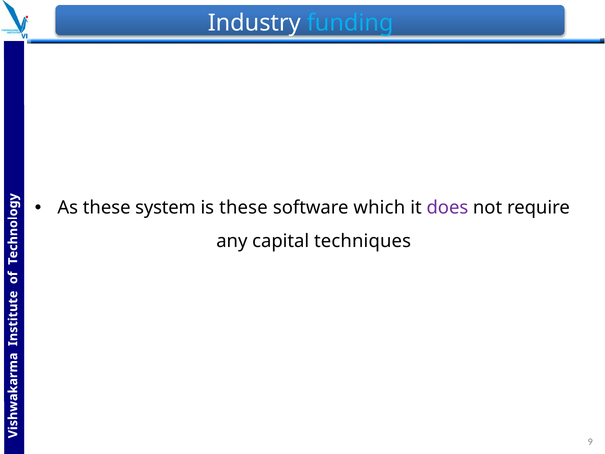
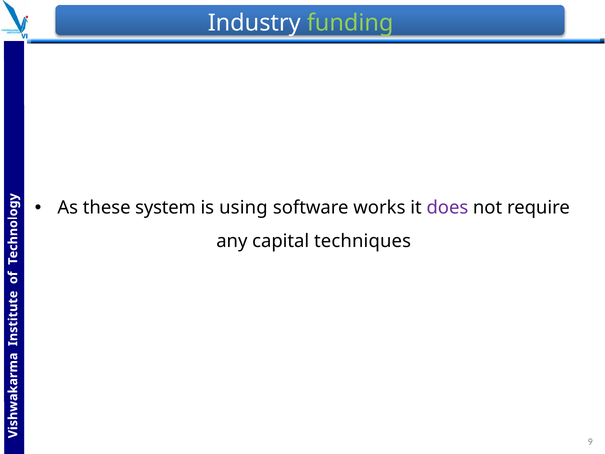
funding colour: light blue -> light green
is these: these -> using
which: which -> works
